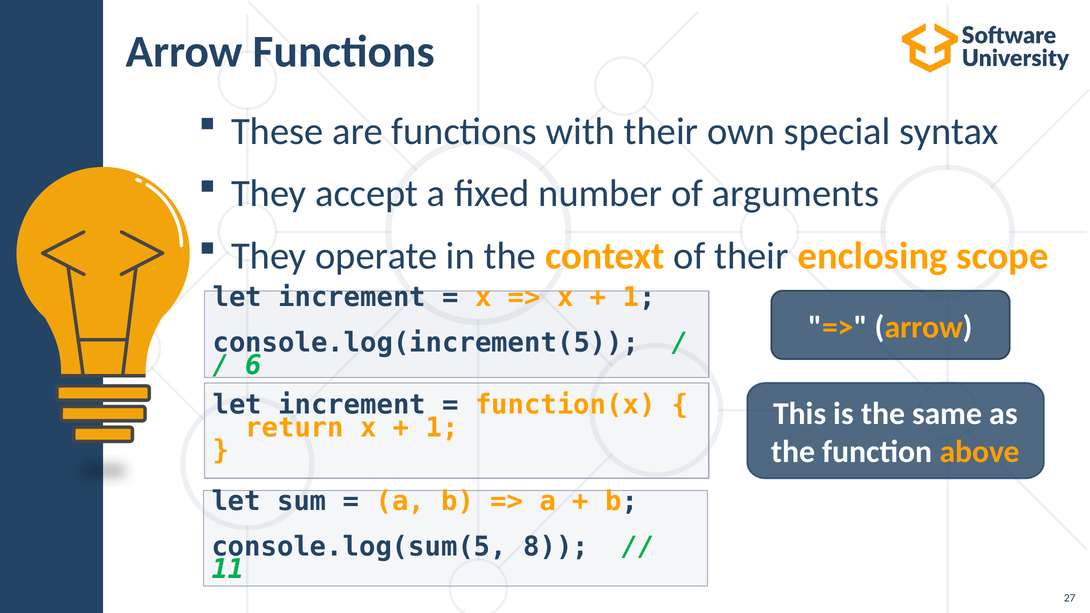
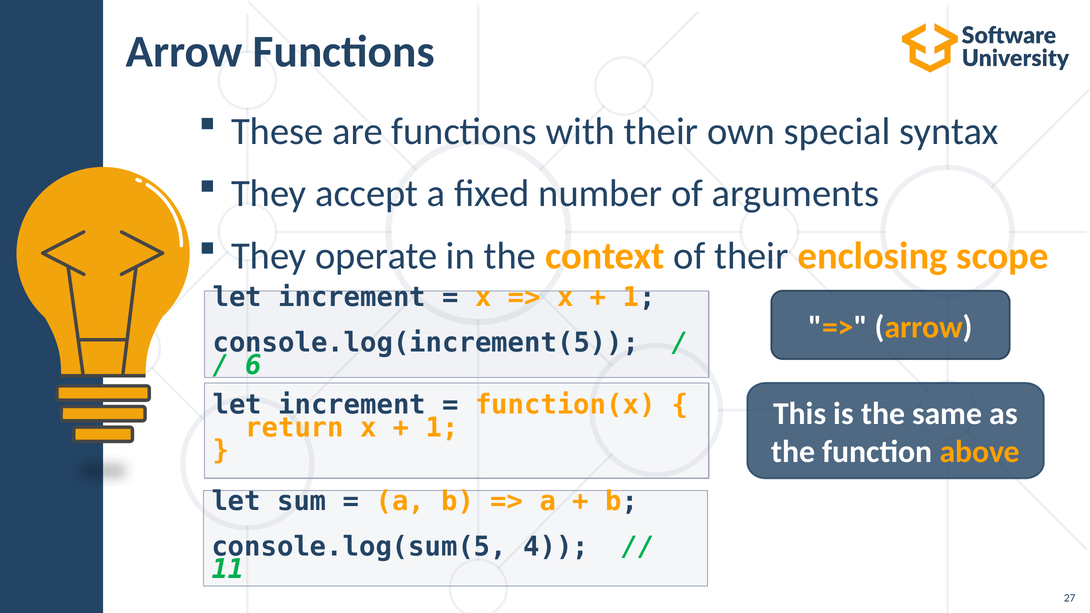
8: 8 -> 4
